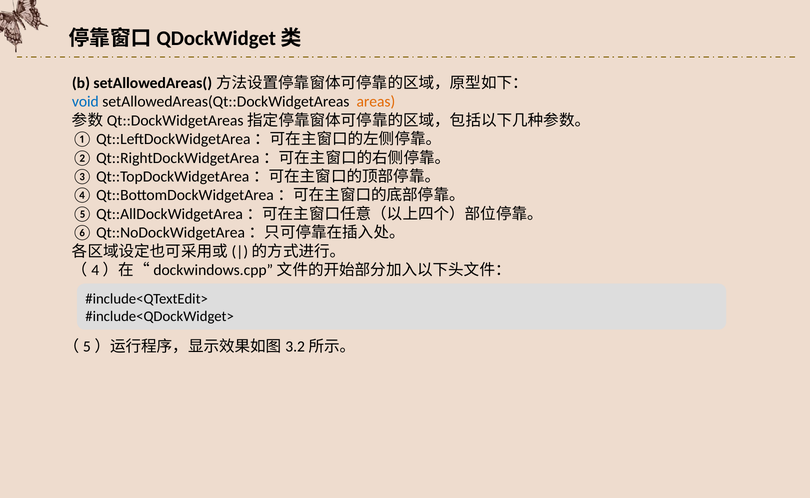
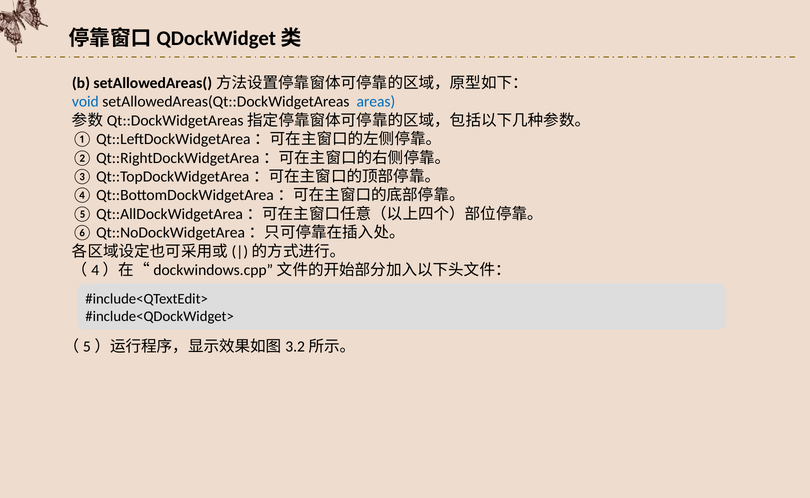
areas colour: orange -> blue
